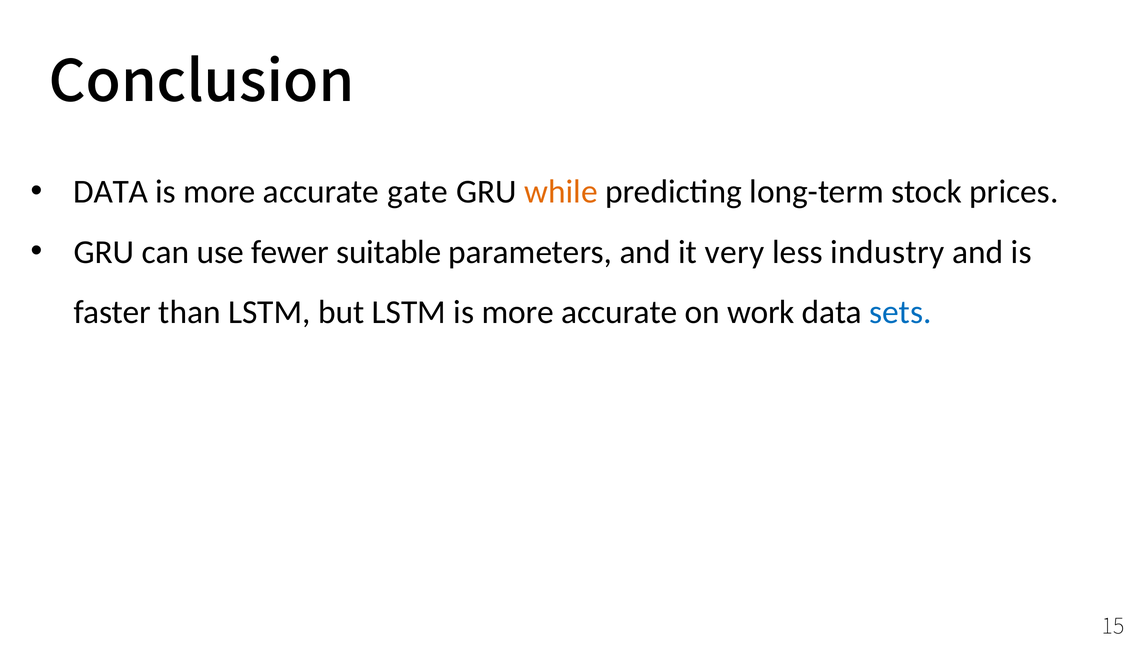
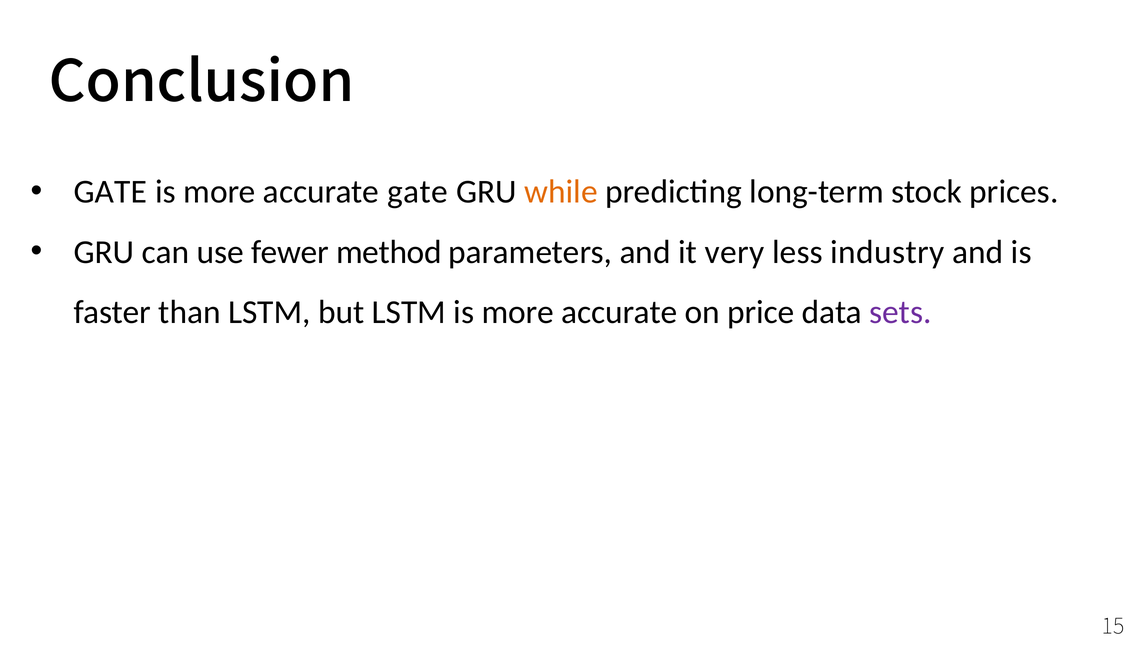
DATA at (111, 192): DATA -> GATE
suitable: suitable -> method
work: work -> price
sets colour: blue -> purple
